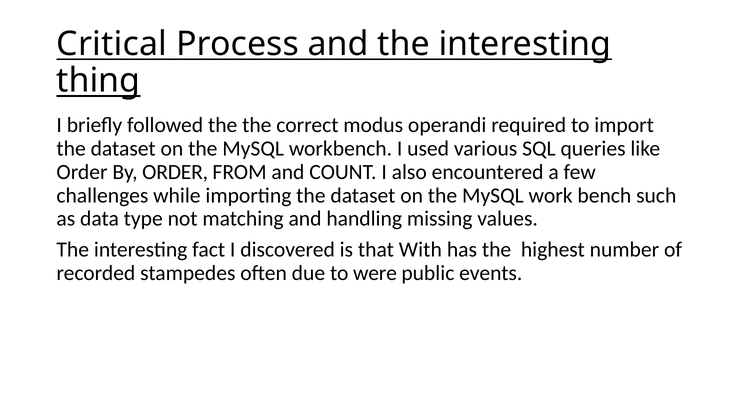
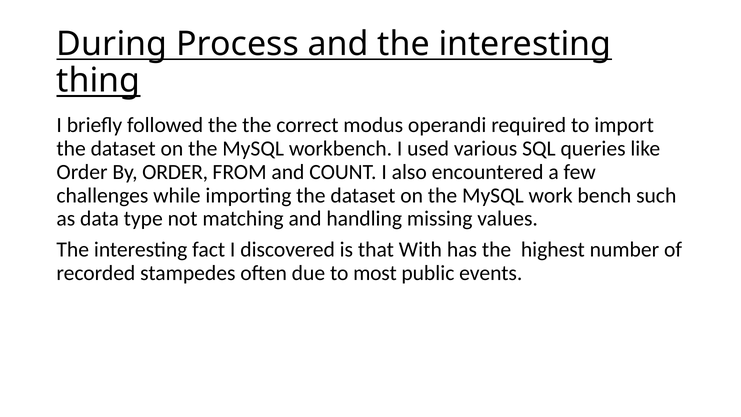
Critical: Critical -> During
were: were -> most
